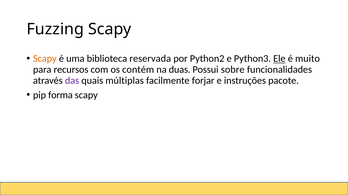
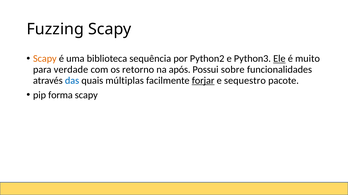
reservada: reservada -> sequência
recursos: recursos -> verdade
contém: contém -> retorno
duas: duas -> após
das colour: purple -> blue
forjar underline: none -> present
instruções: instruções -> sequestro
